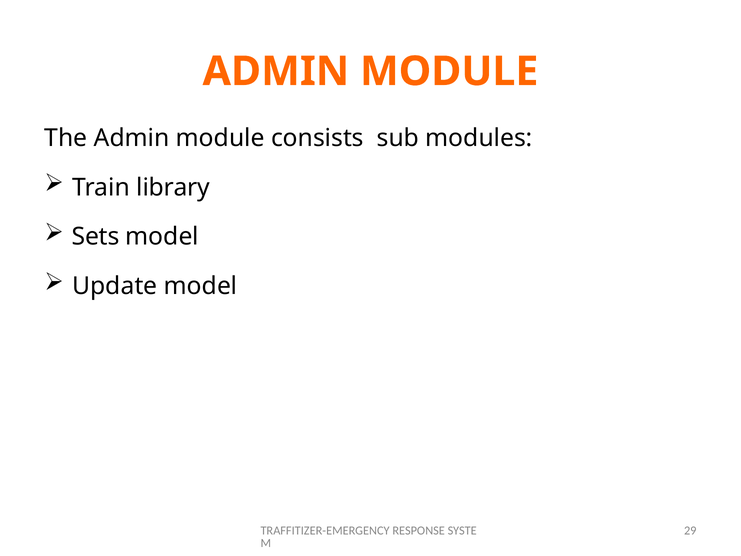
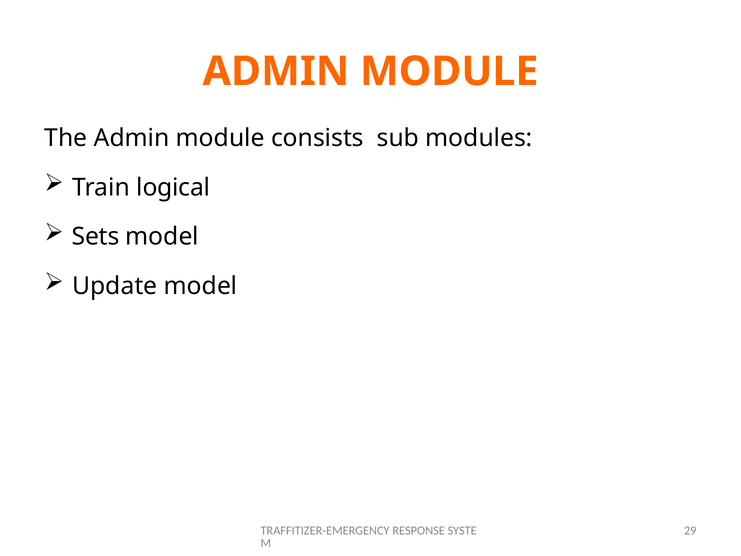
library: library -> logical
